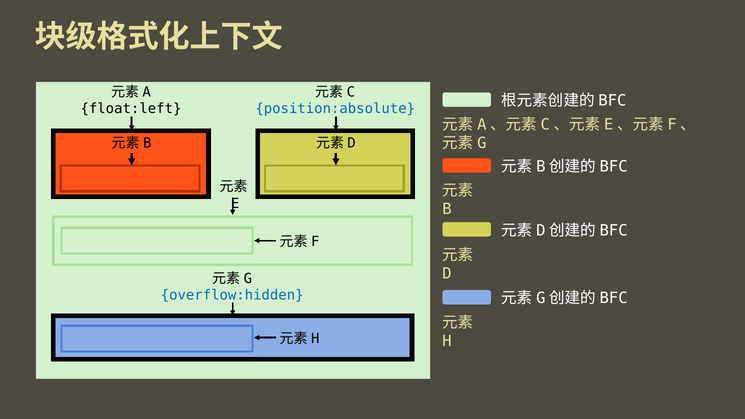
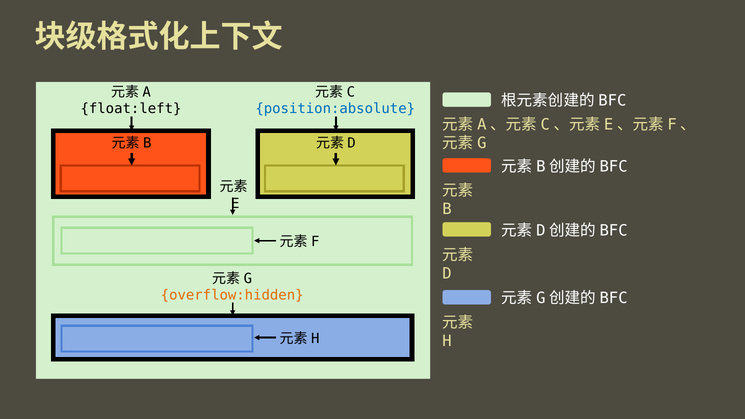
overflow:hidden colour: blue -> orange
